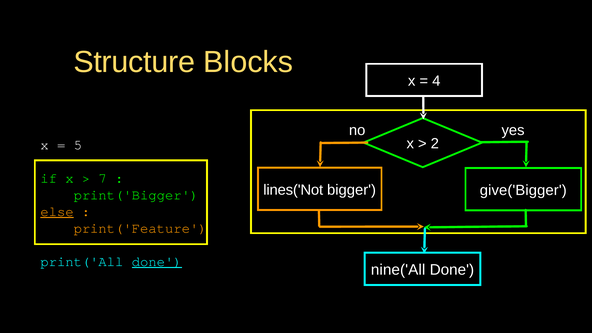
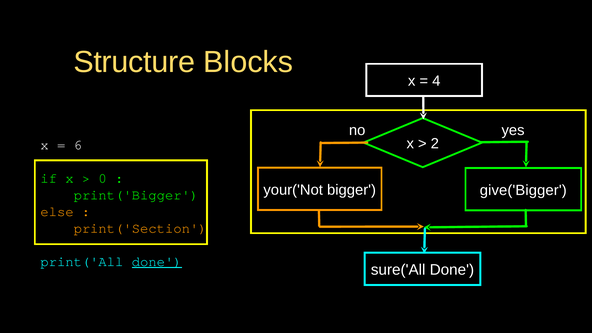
5: 5 -> 6
7: 7 -> 0
lines('Not: lines('Not -> your('Not
else underline: present -> none
print('Feature: print('Feature -> print('Section
nine('All: nine('All -> sure('All
